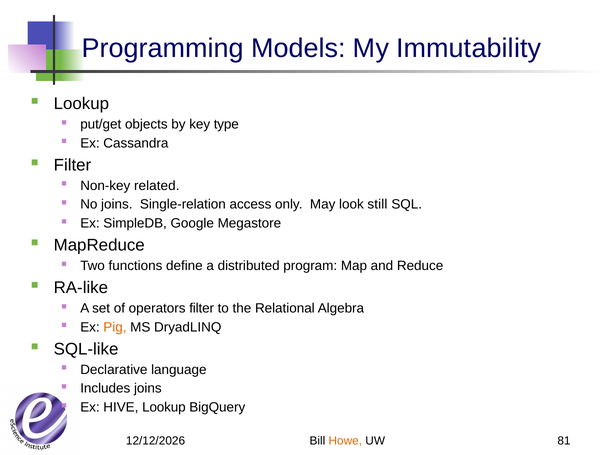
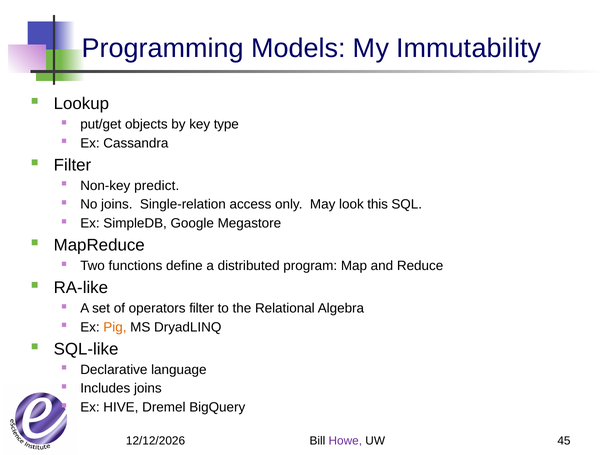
related: related -> predict
still: still -> this
HIVE Lookup: Lookup -> Dremel
Howe colour: orange -> purple
81: 81 -> 45
